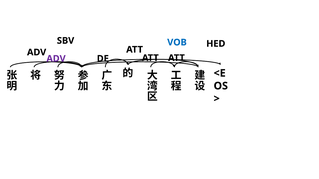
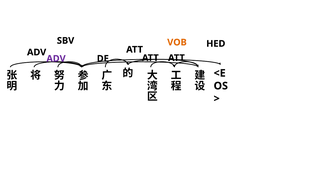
VOB colour: blue -> orange
